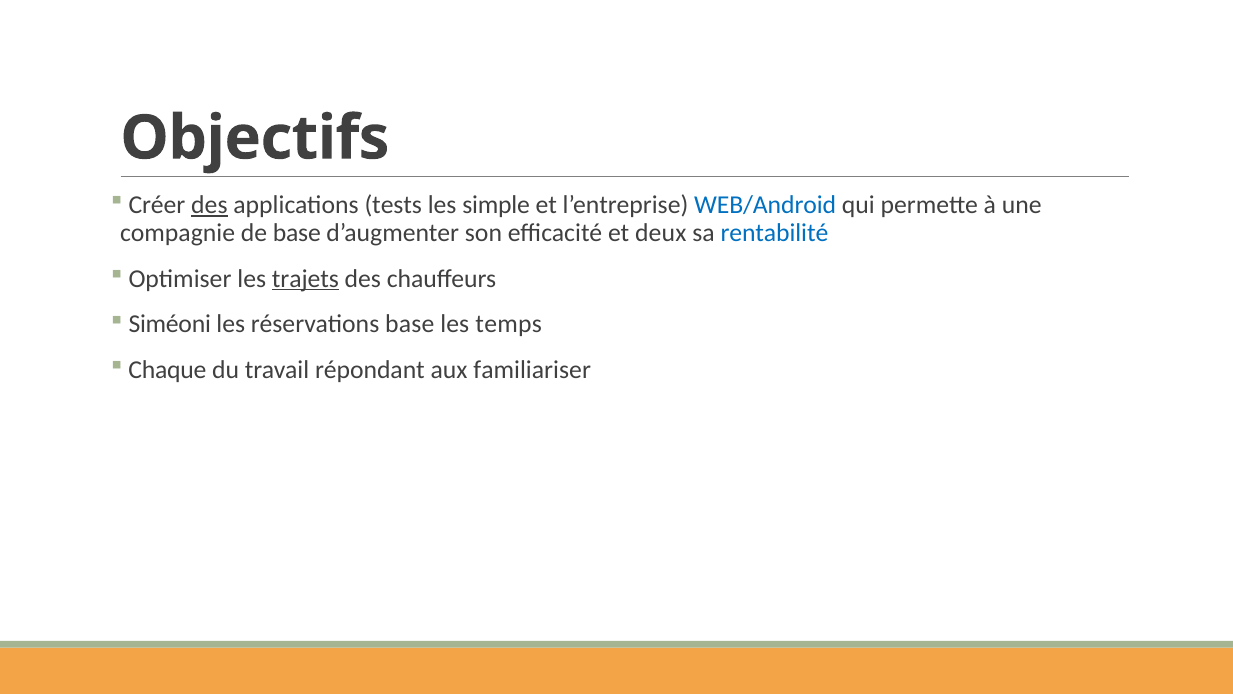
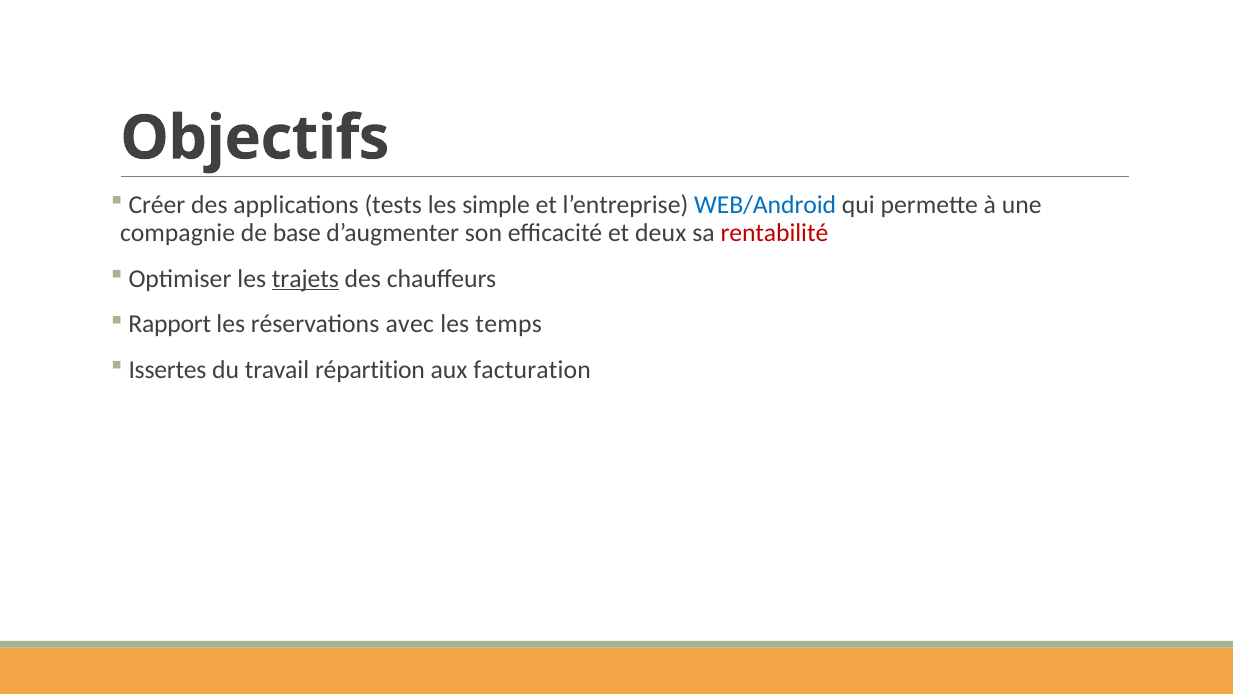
des at (209, 205) underline: present -> none
rentabilité colour: blue -> red
Siméoni: Siméoni -> Rapport
réservations base: base -> avec
Chaque: Chaque -> Issertes
répondant: répondant -> répartition
familiariser: familiariser -> facturation
